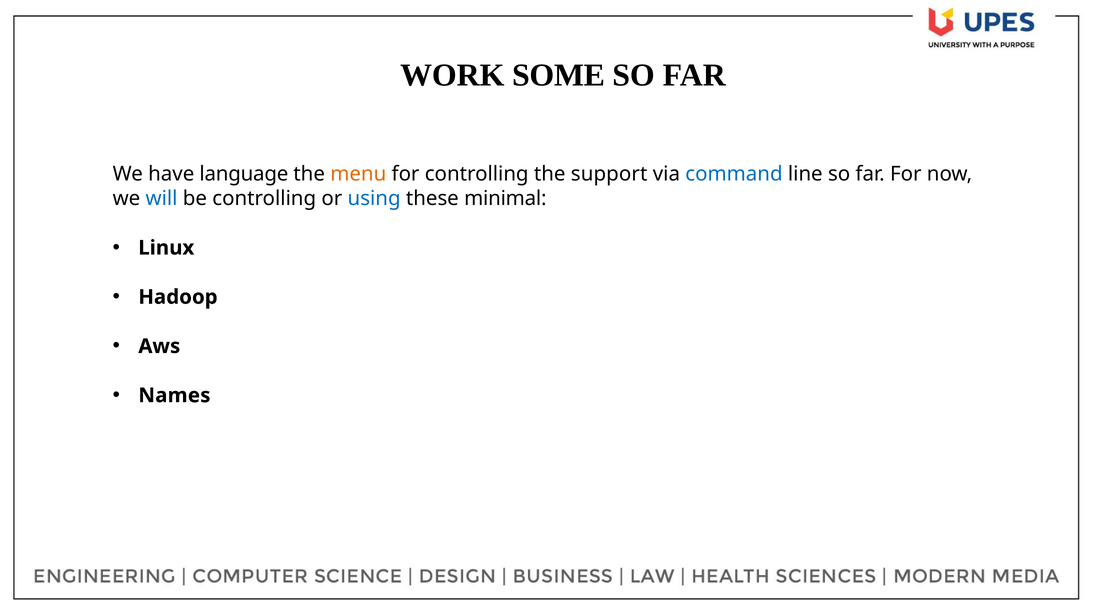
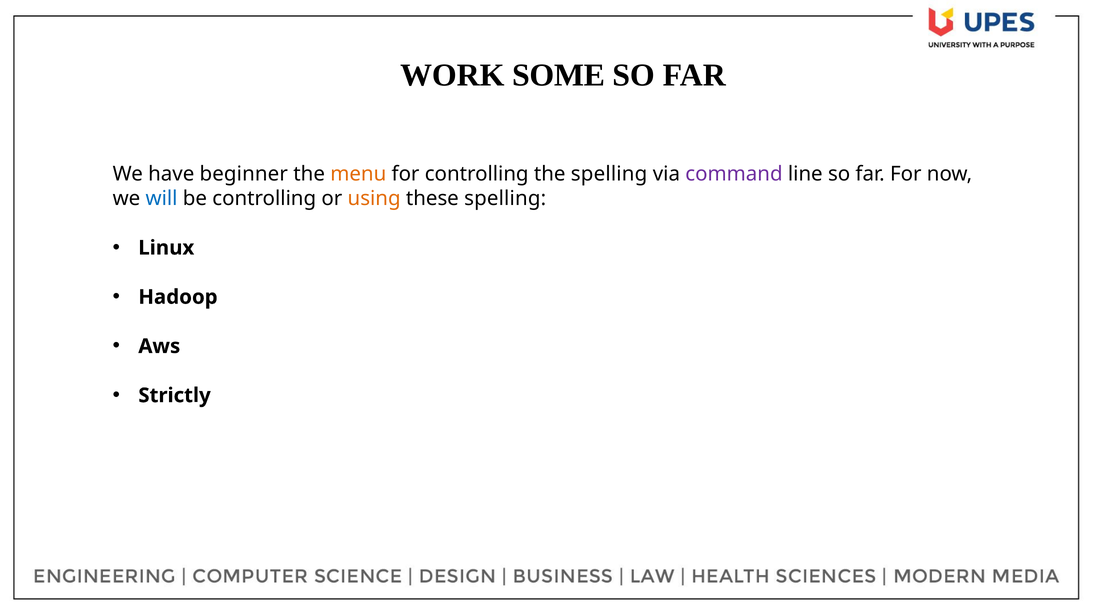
language: language -> beginner
the support: support -> spelling
command colour: blue -> purple
using colour: blue -> orange
these minimal: minimal -> spelling
Names: Names -> Strictly
